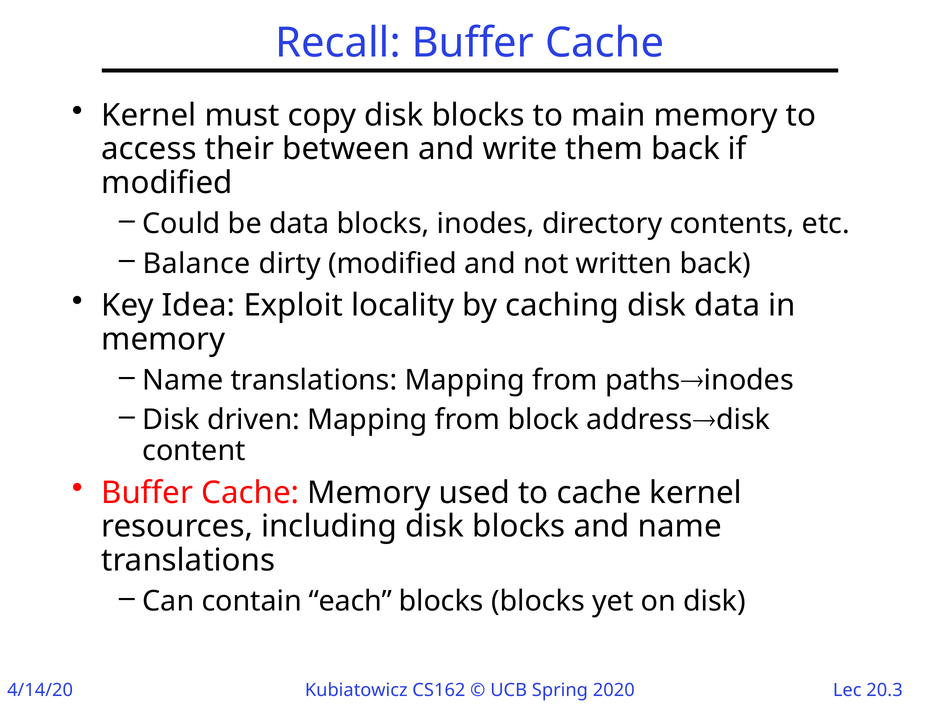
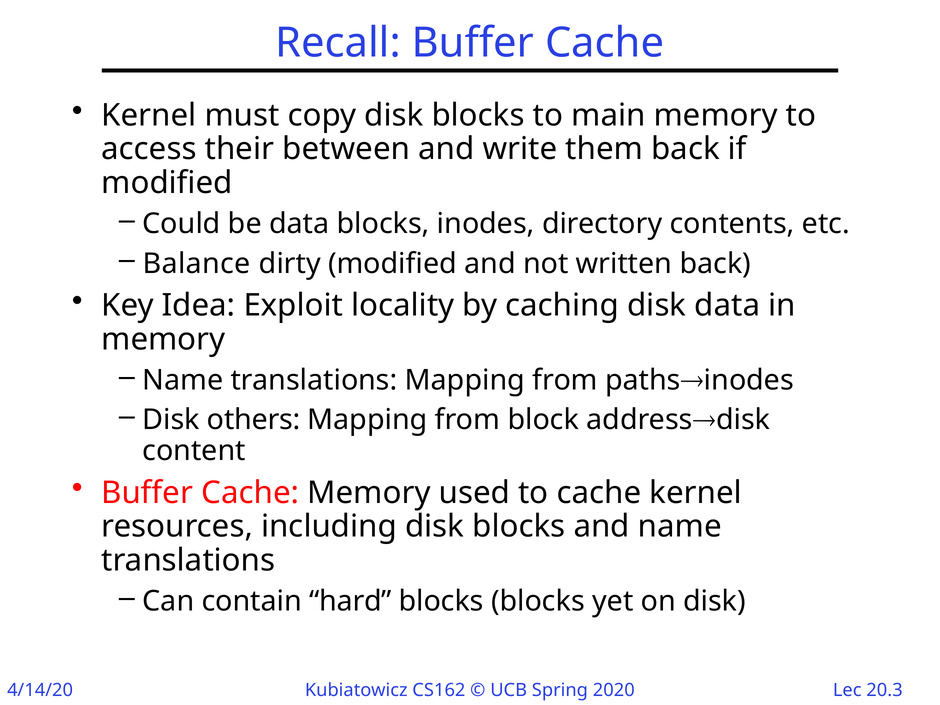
driven: driven -> others
each: each -> hard
